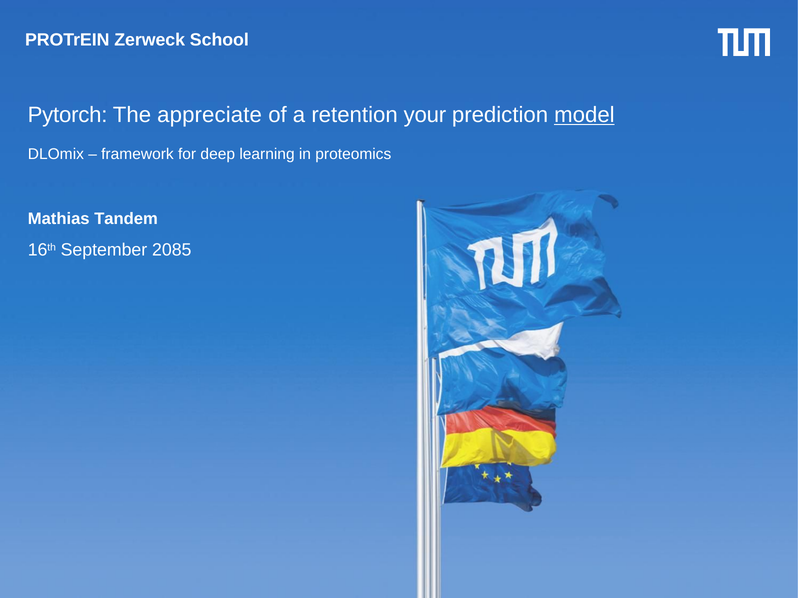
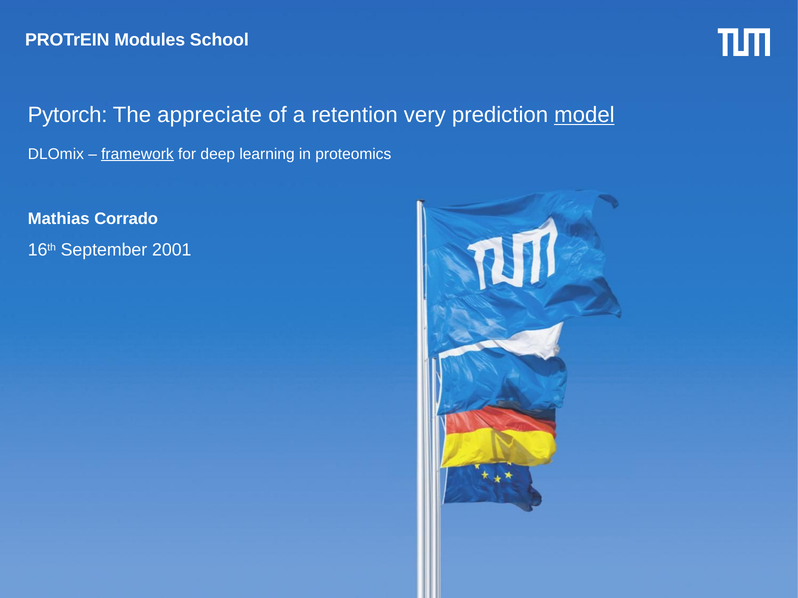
Zerweck: Zerweck -> Modules
your: your -> very
framework underline: none -> present
Tandem: Tandem -> Corrado
2085: 2085 -> 2001
